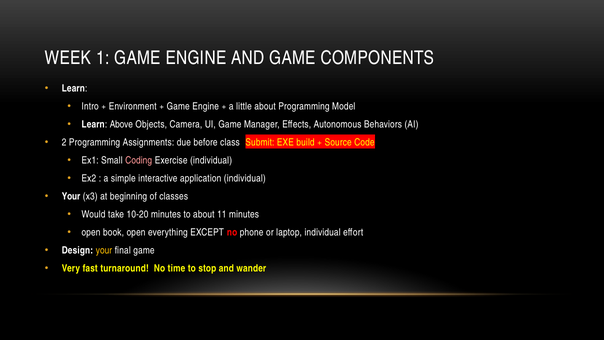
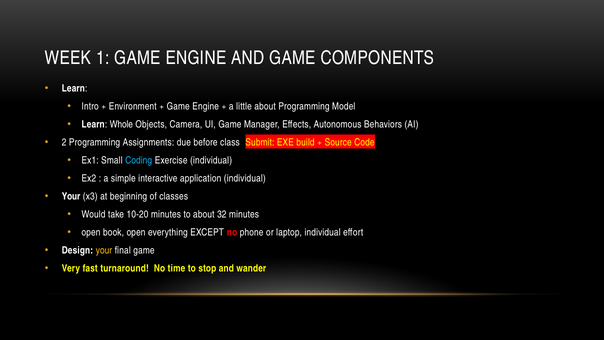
Above: Above -> Whole
Coding colour: pink -> light blue
11: 11 -> 32
